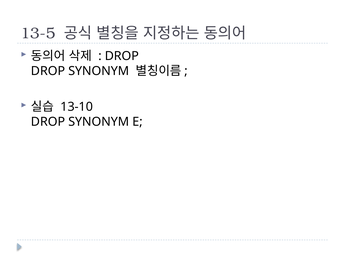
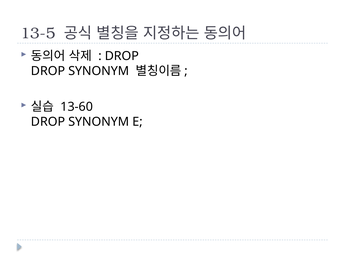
13-10: 13-10 -> 13-60
